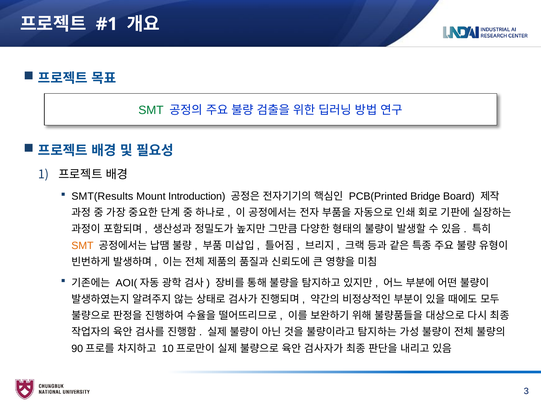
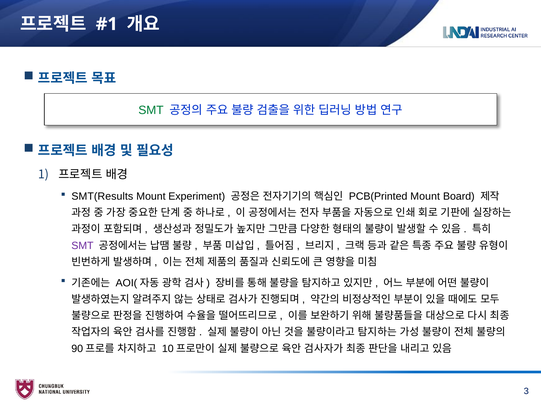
Introduction: Introduction -> Experiment
PCB(Printed Bridge: Bridge -> Mount
SMT at (82, 245) colour: orange -> purple
